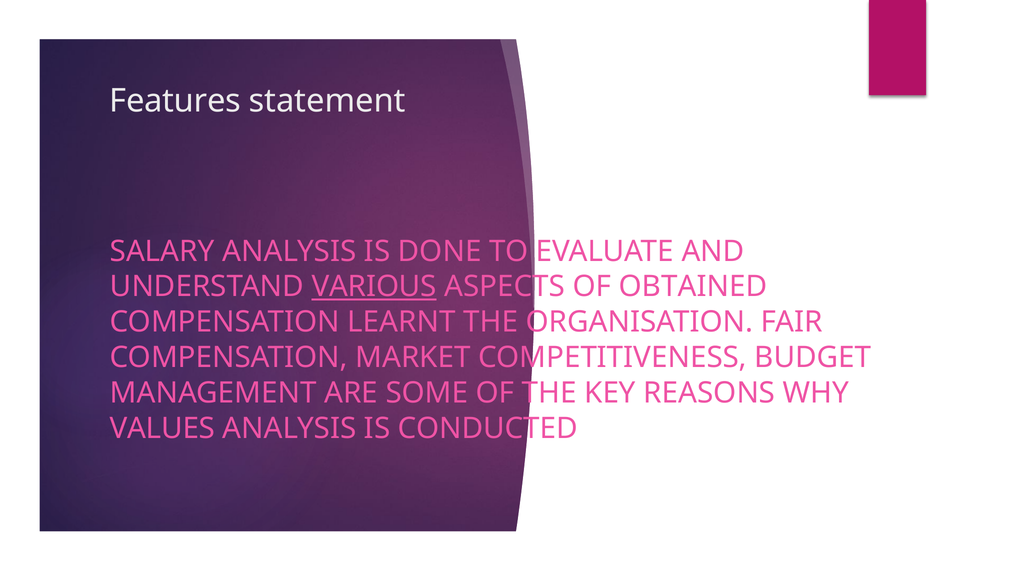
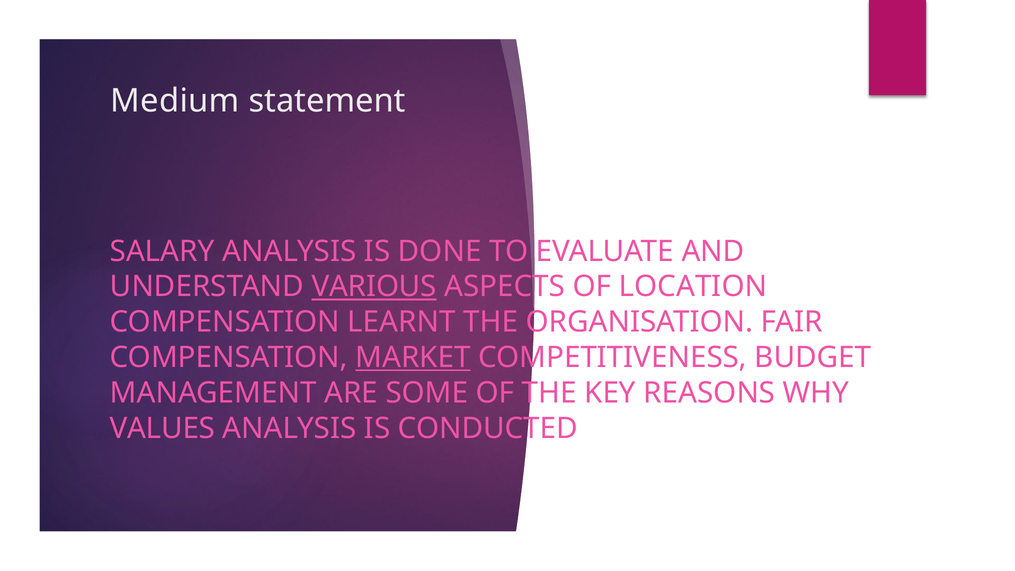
Features: Features -> Medium
OBTAINED: OBTAINED -> LOCATION
MARKET underline: none -> present
